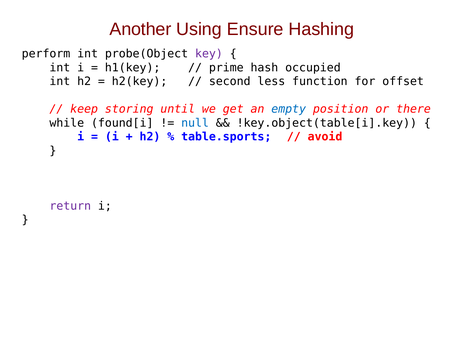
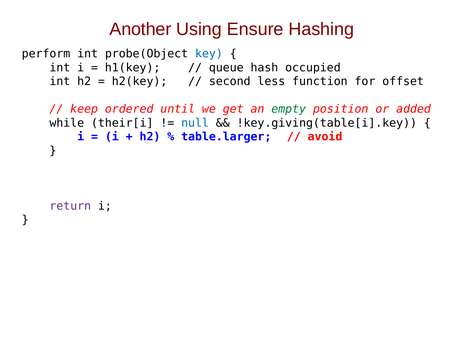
key colour: purple -> blue
prime: prime -> queue
storing: storing -> ordered
empty colour: blue -> green
there: there -> added
found[i: found[i -> their[i
!key.object(table[i].key: !key.object(table[i].key -> !key.giving(table[i].key
table.sports: table.sports -> table.larger
